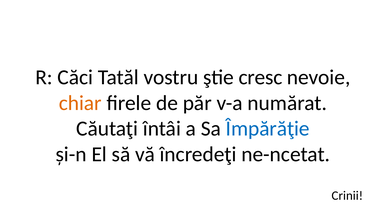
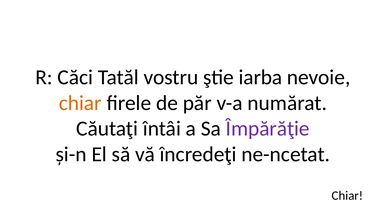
cresc: cresc -> iarba
Împărăţie colour: blue -> purple
Crinii at (347, 196): Crinii -> Chiar
